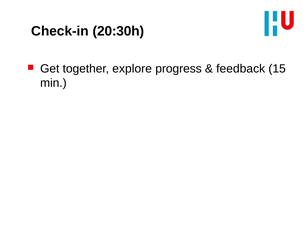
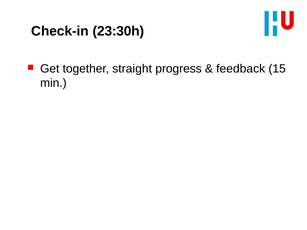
20:30h: 20:30h -> 23:30h
explore: explore -> straight
